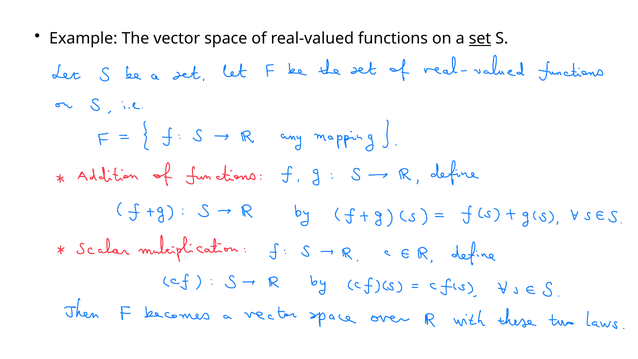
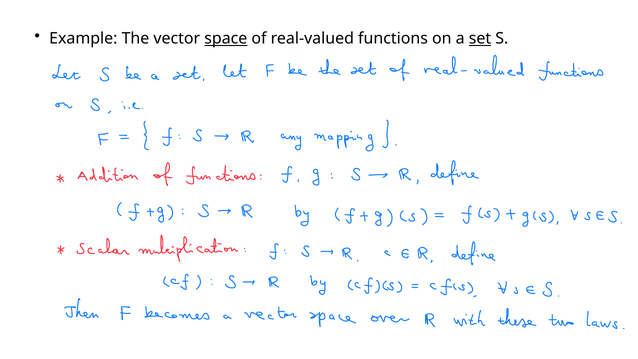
space underline: none -> present
